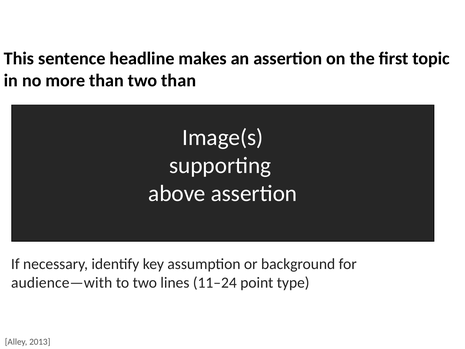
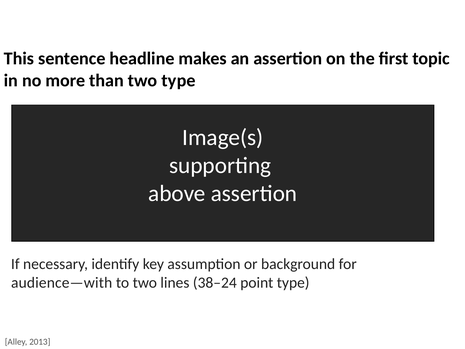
two than: than -> type
11–24: 11–24 -> 38–24
